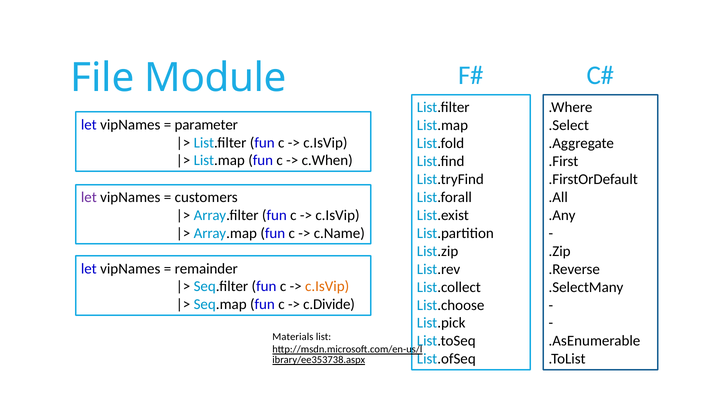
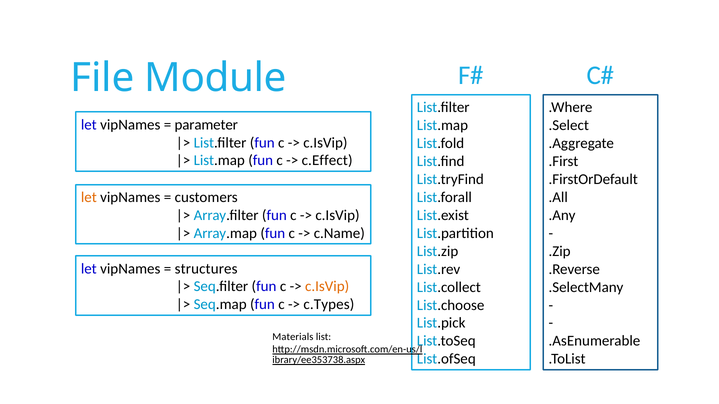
c.When: c.When -> c.Effect
let at (89, 198) colour: purple -> orange
remainder: remainder -> structures
c.Divide: c.Divide -> c.Types
